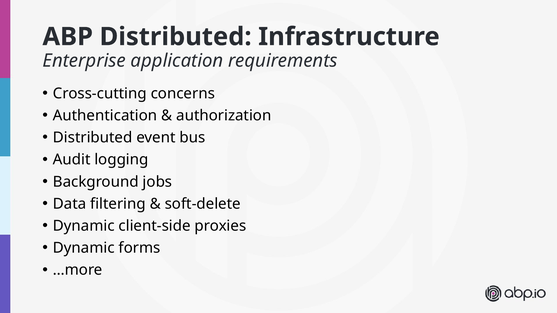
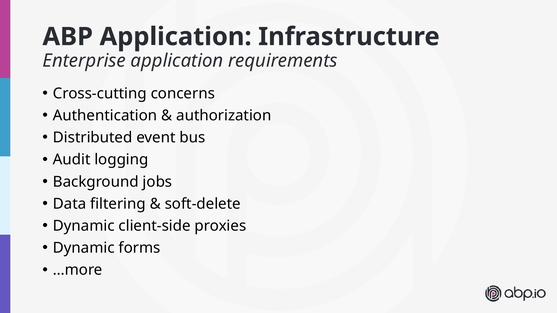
ABP Distributed: Distributed -> Application
